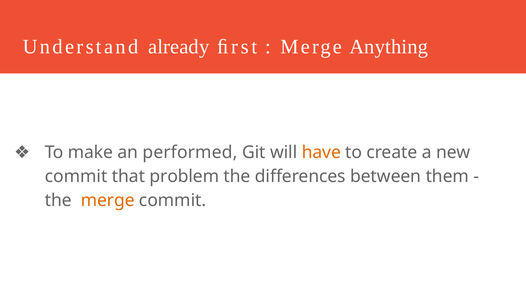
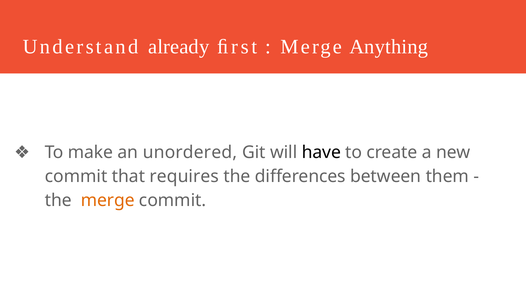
performed: performed -> unordered
have colour: orange -> black
problem: problem -> requires
